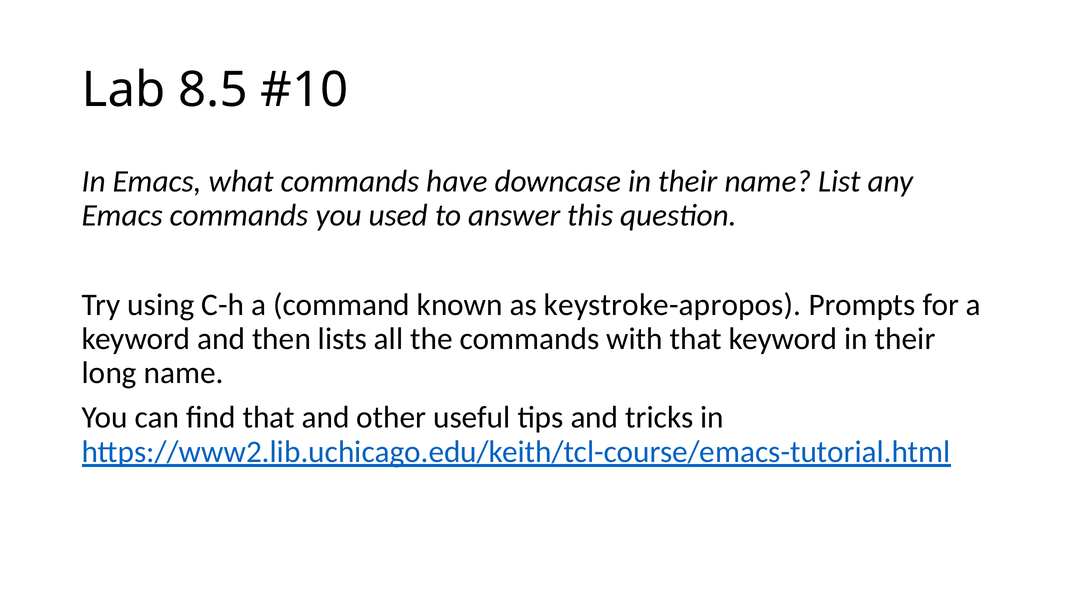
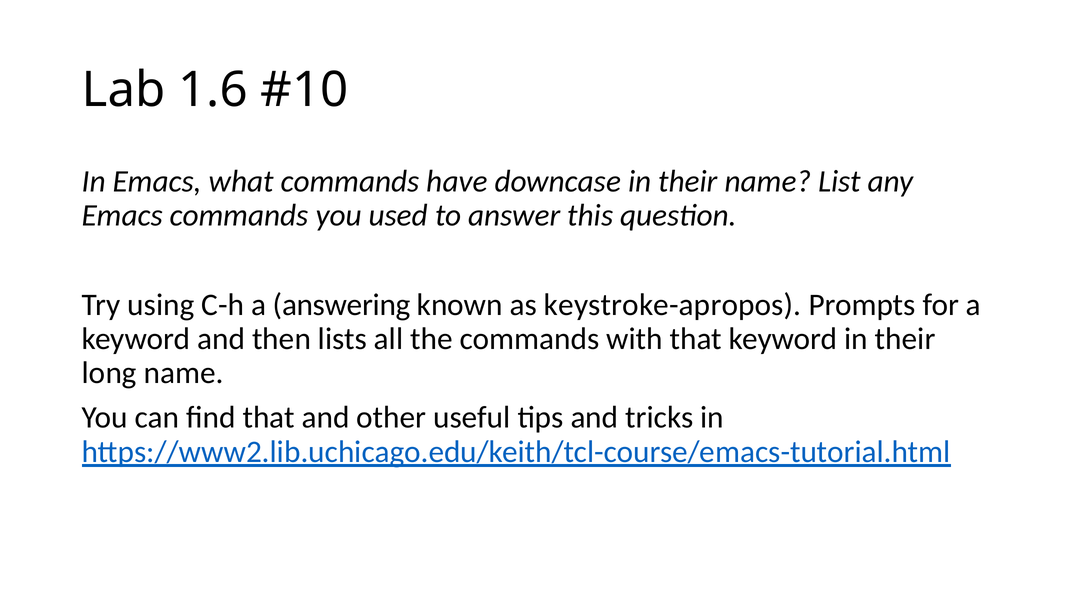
8.5: 8.5 -> 1.6
command: command -> answering
